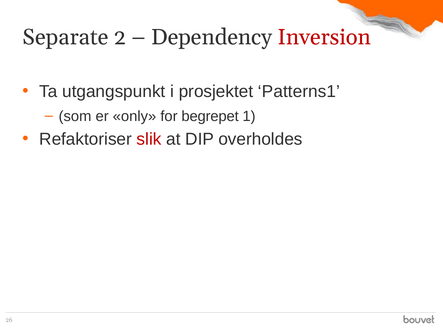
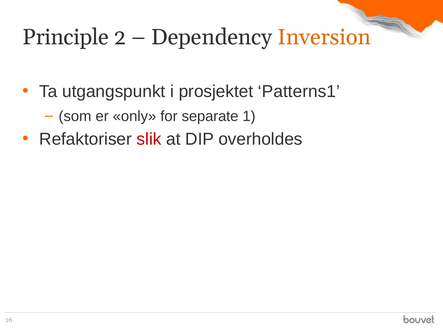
Separate: Separate -> Principle
Inversion colour: red -> orange
begrepet: begrepet -> separate
